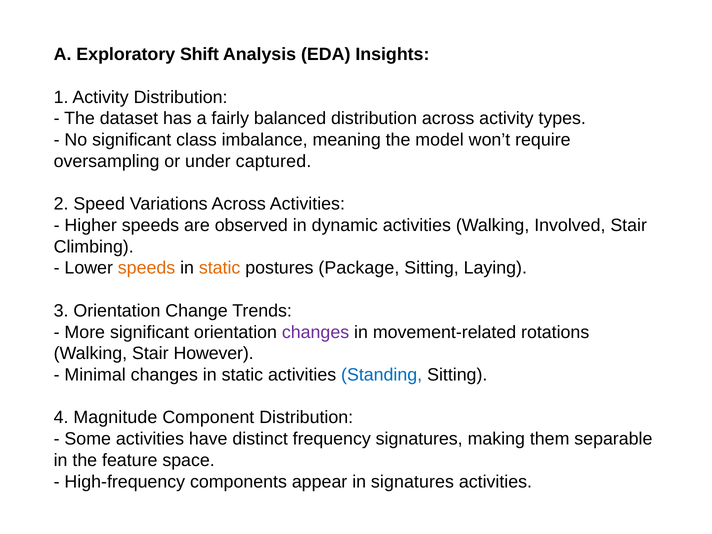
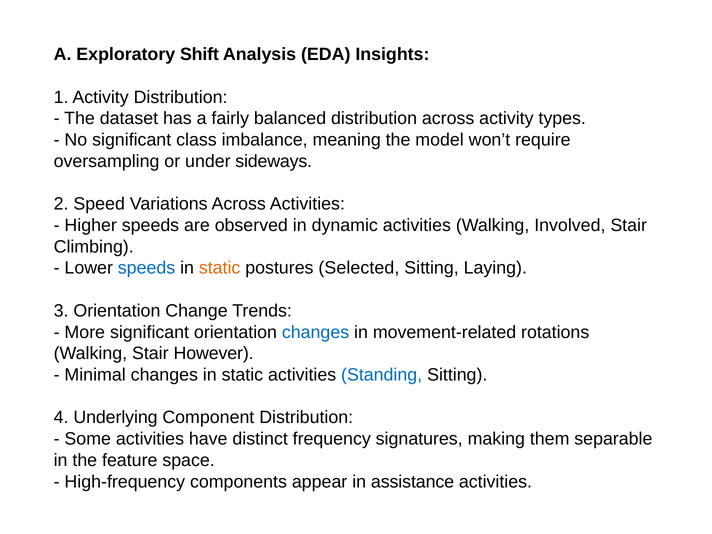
captured: captured -> sideways
speeds at (147, 268) colour: orange -> blue
Package: Package -> Selected
changes at (316, 332) colour: purple -> blue
Magnitude: Magnitude -> Underlying
in signatures: signatures -> assistance
